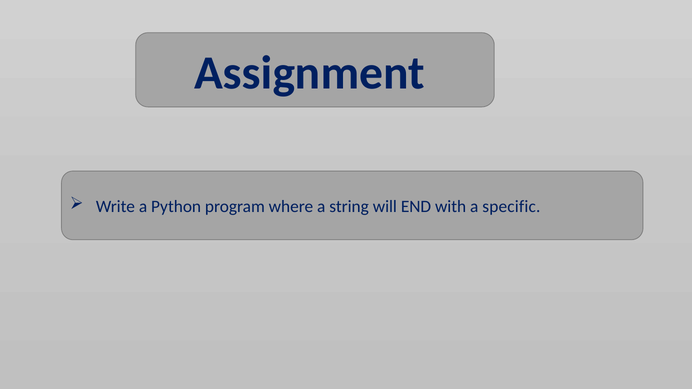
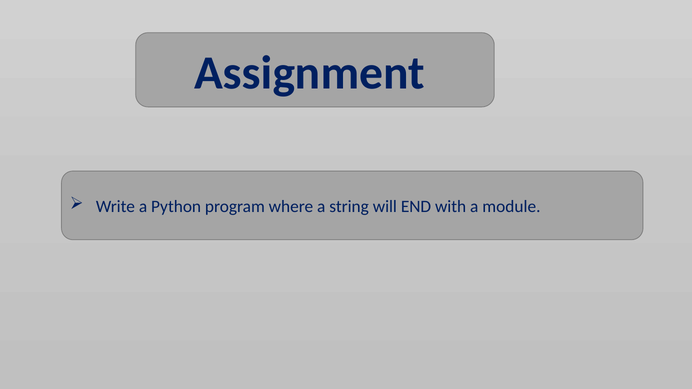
specific: specific -> module
